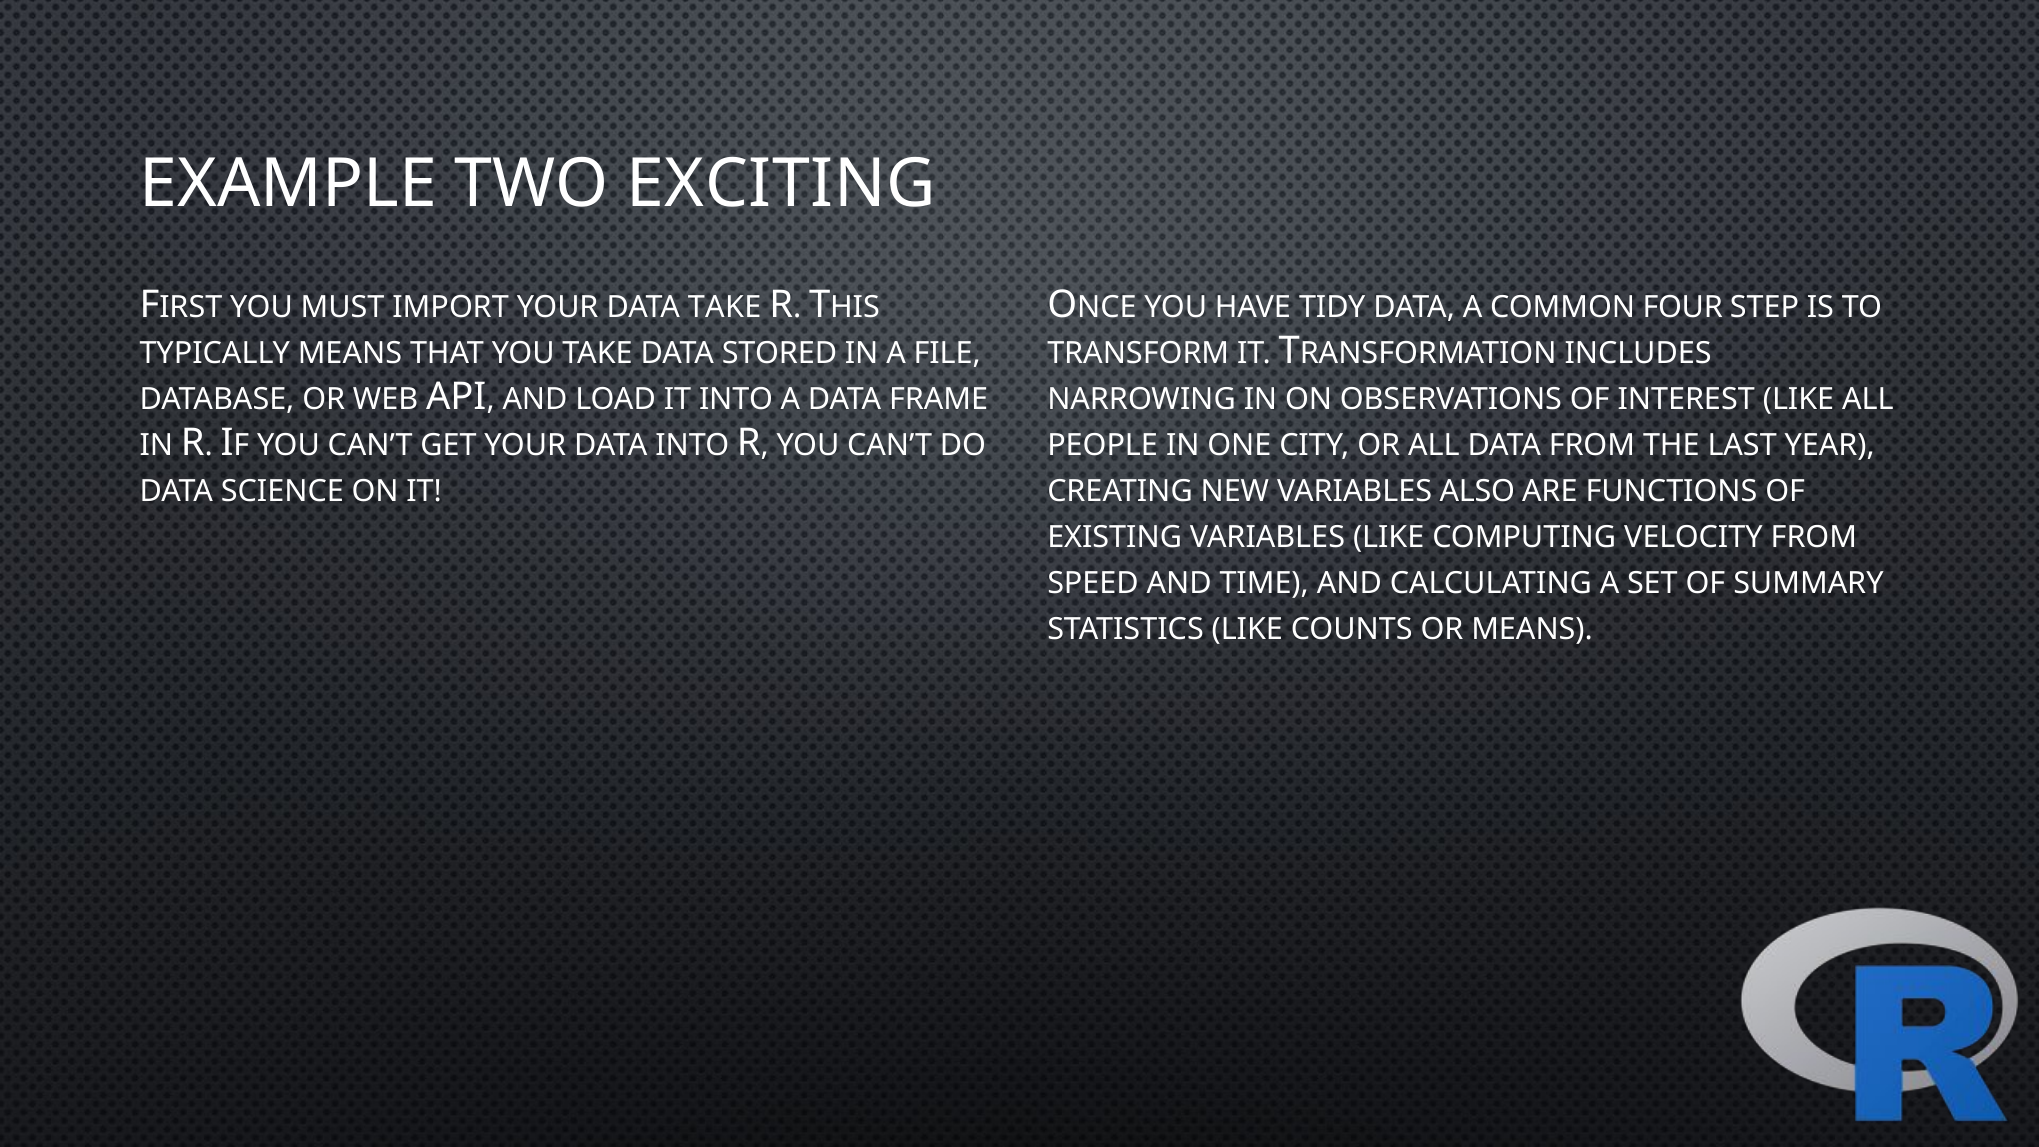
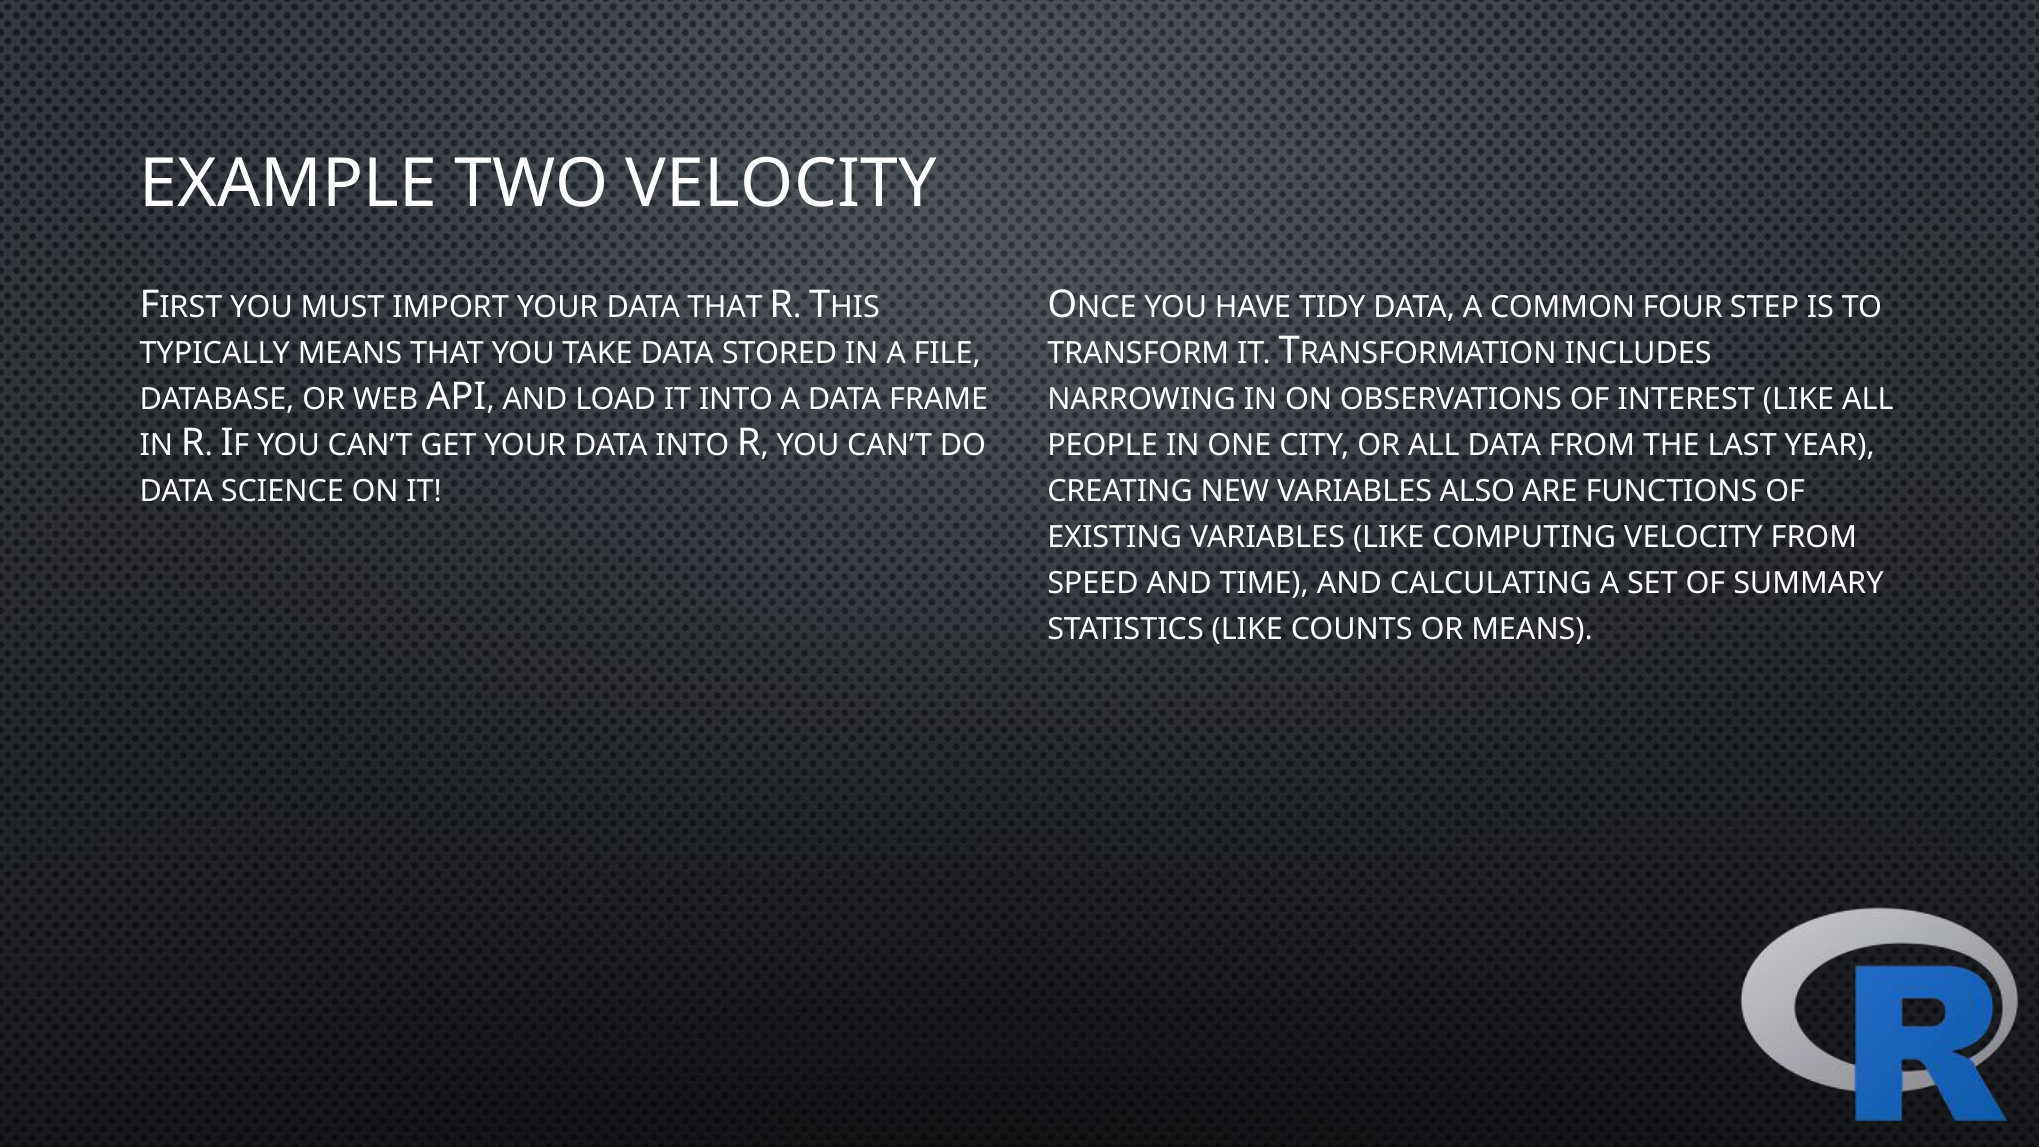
TWO EXCITING: EXCITING -> VELOCITY
DATA TAKE: TAKE -> THAT
